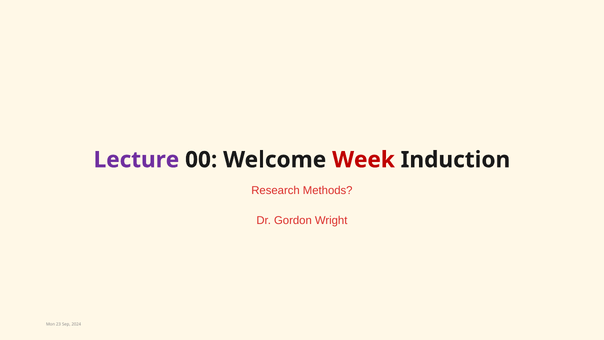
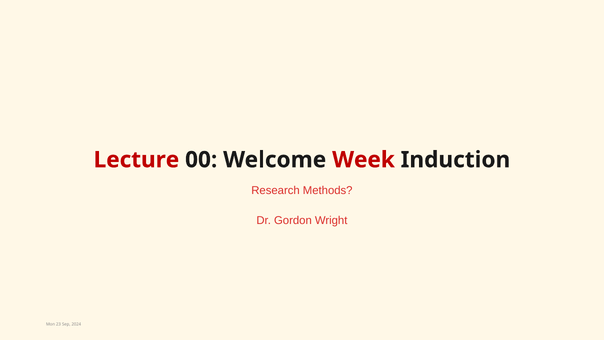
Lecture colour: purple -> red
